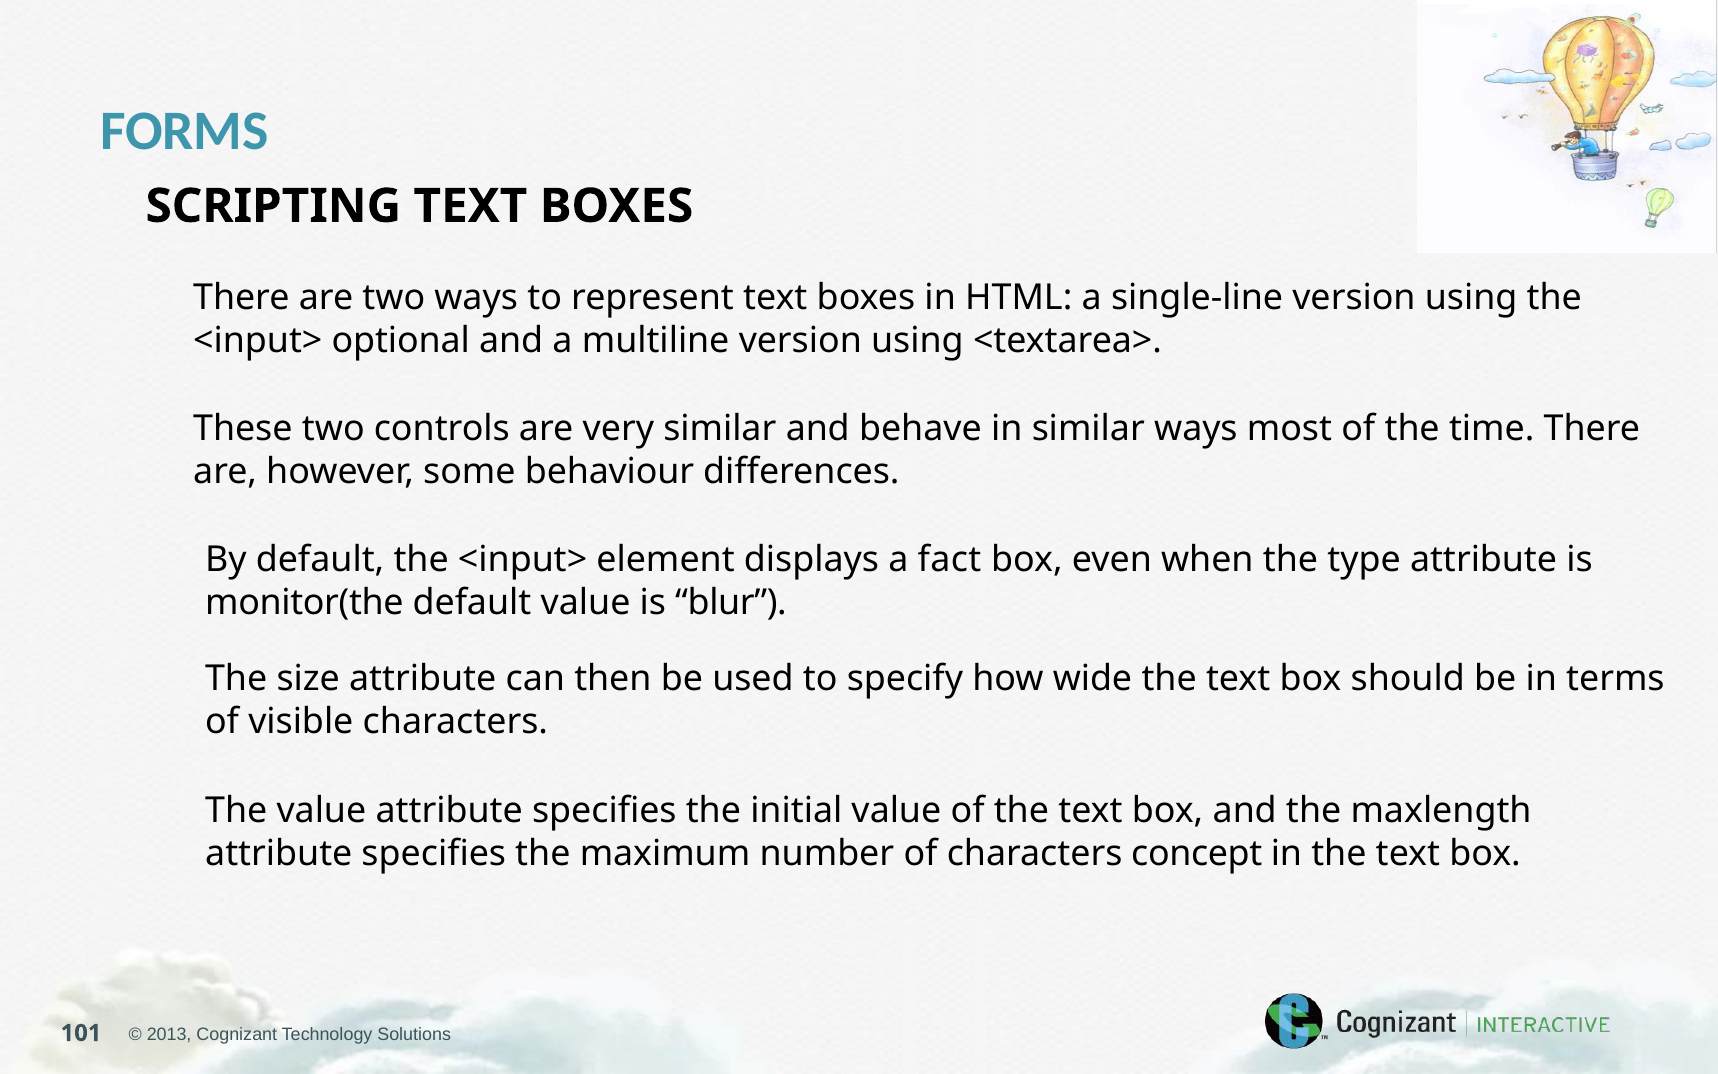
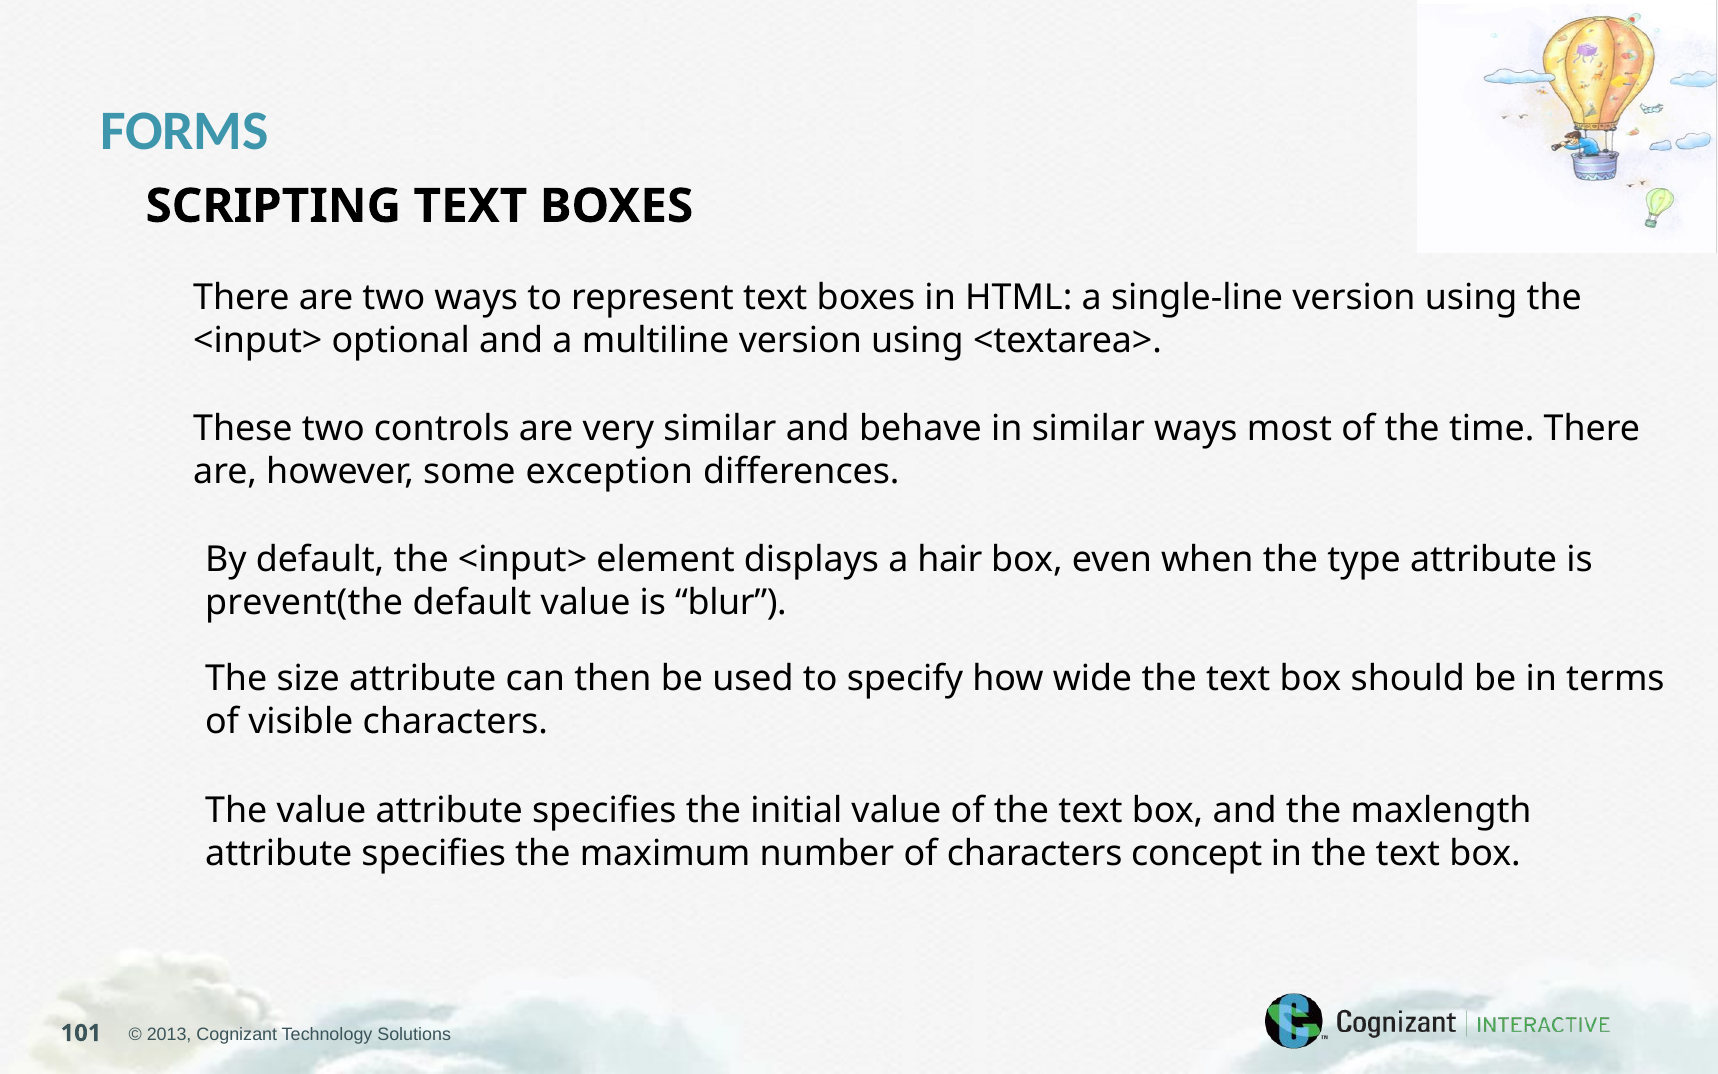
behaviour: behaviour -> exception
fact: fact -> hair
monitor(the: monitor(the -> prevent(the
